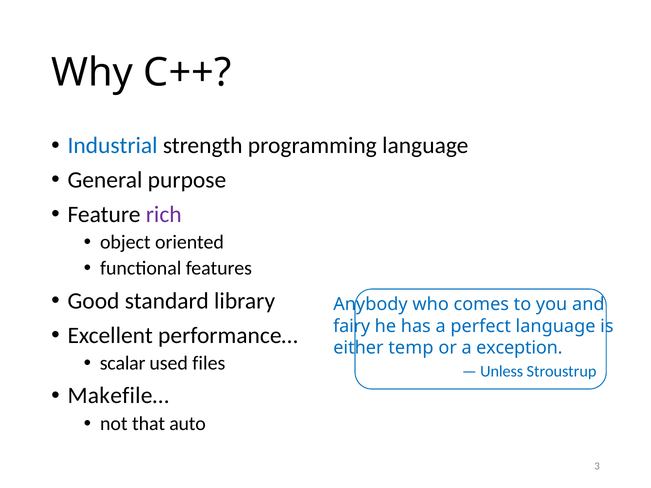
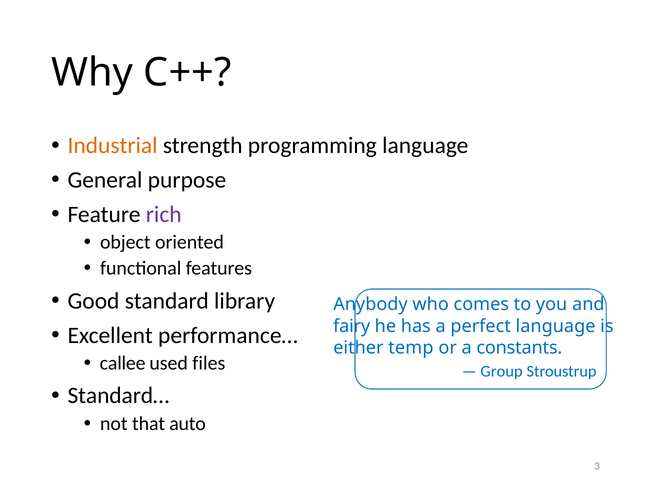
Industrial colour: blue -> orange
exception: exception -> constants
scalar: scalar -> callee
Unless: Unless -> Group
Makefile…: Makefile… -> Standard…
